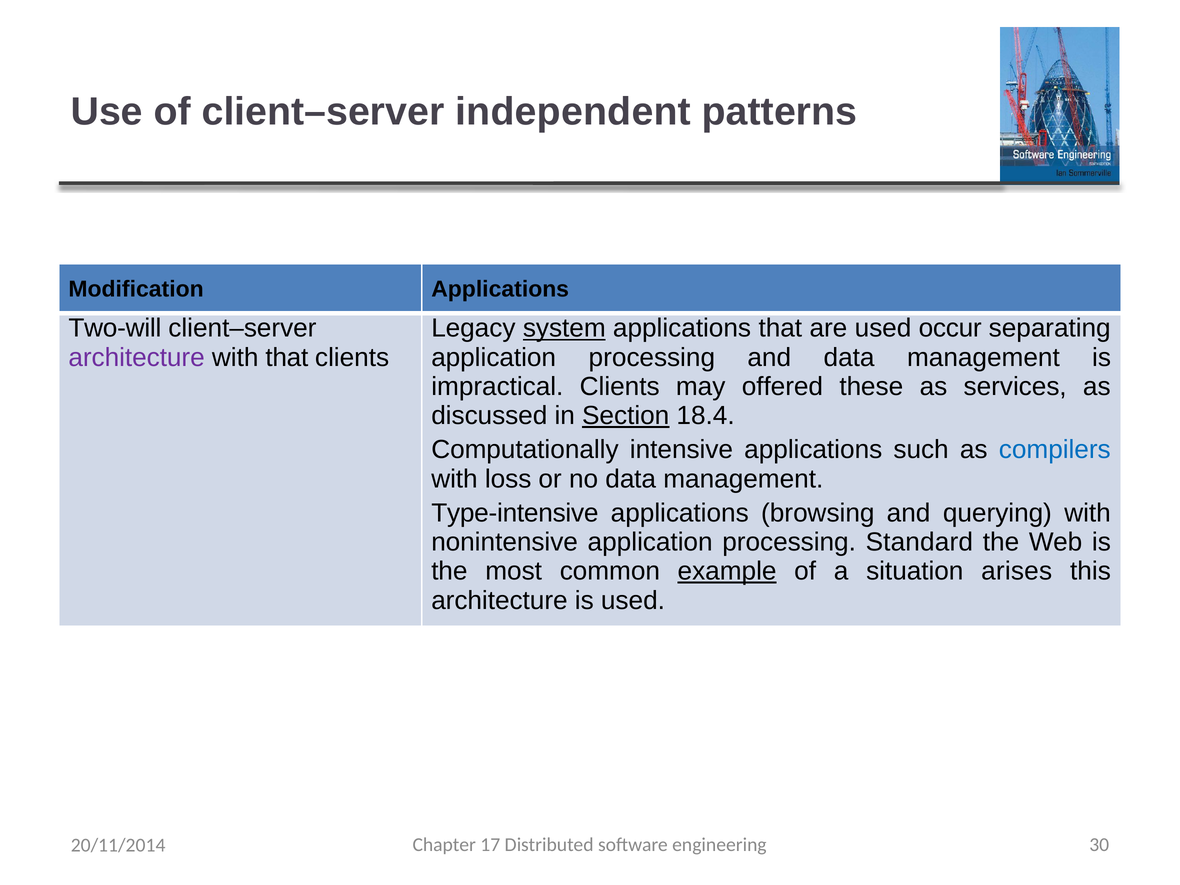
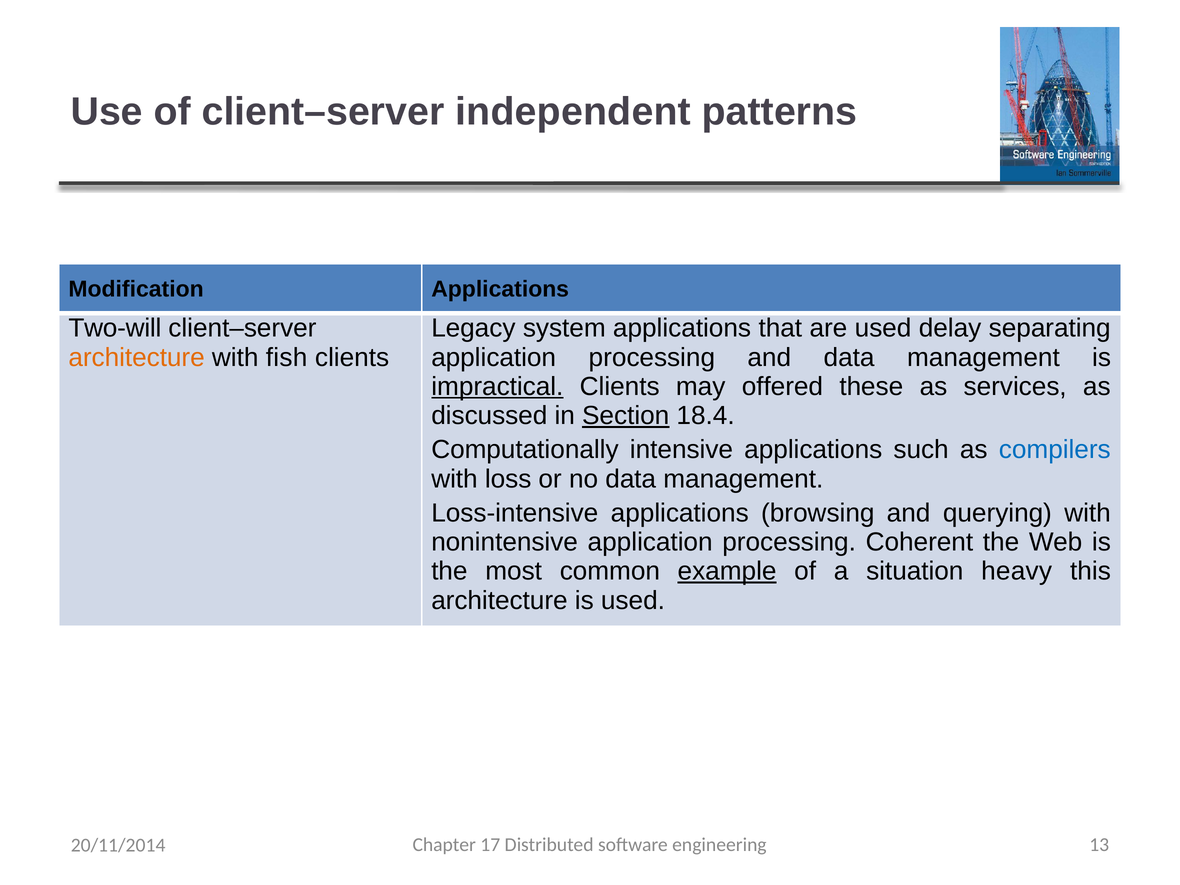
system underline: present -> none
occur: occur -> delay
architecture at (137, 357) colour: purple -> orange
with that: that -> fish
impractical underline: none -> present
Type-intensive: Type-intensive -> Loss-intensive
Standard: Standard -> Coherent
arises: arises -> heavy
30: 30 -> 13
